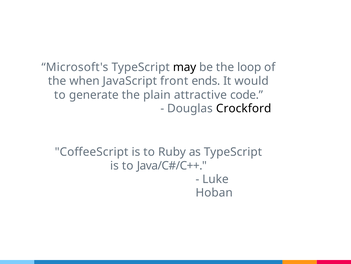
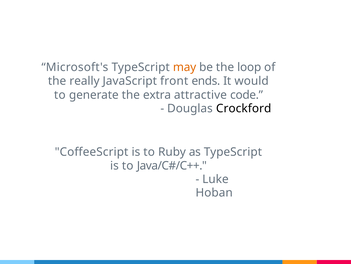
may colour: black -> orange
when: when -> really
plain: plain -> extra
